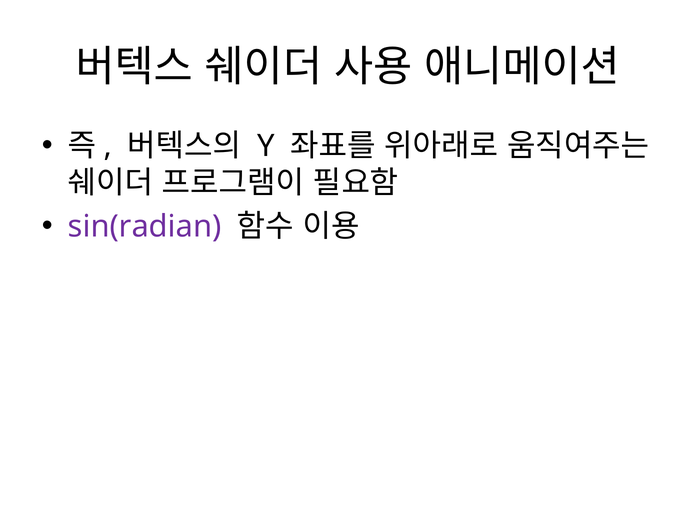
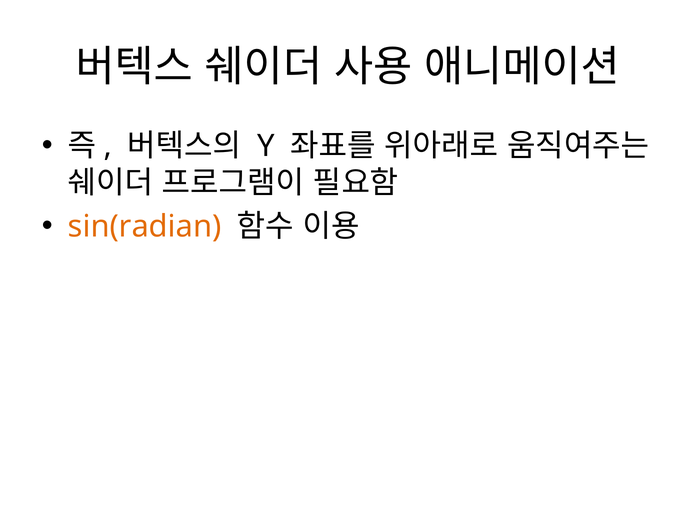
sin(radian colour: purple -> orange
